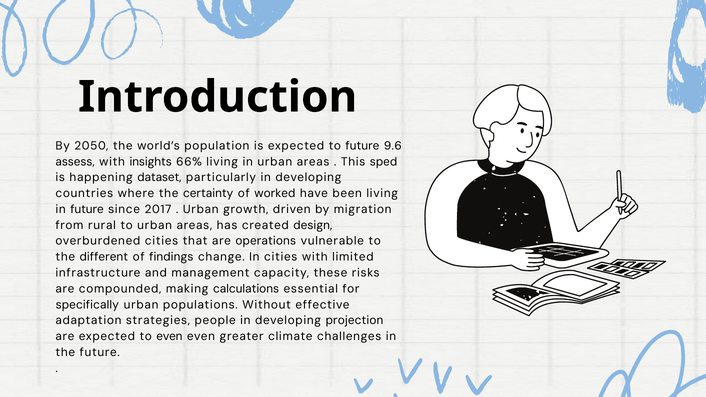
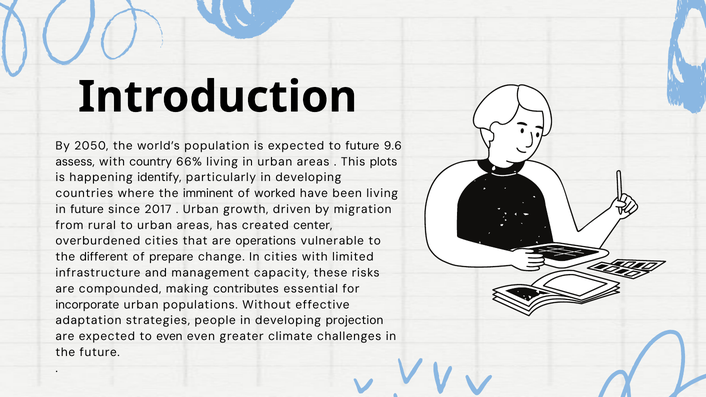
insights: insights -> country
sped: sped -> plots
dataset: dataset -> identify
certainty: certainty -> imminent
design: design -> center
findings: findings -> prepare
calculations: calculations -> contributes
specifically: specifically -> incorporate
